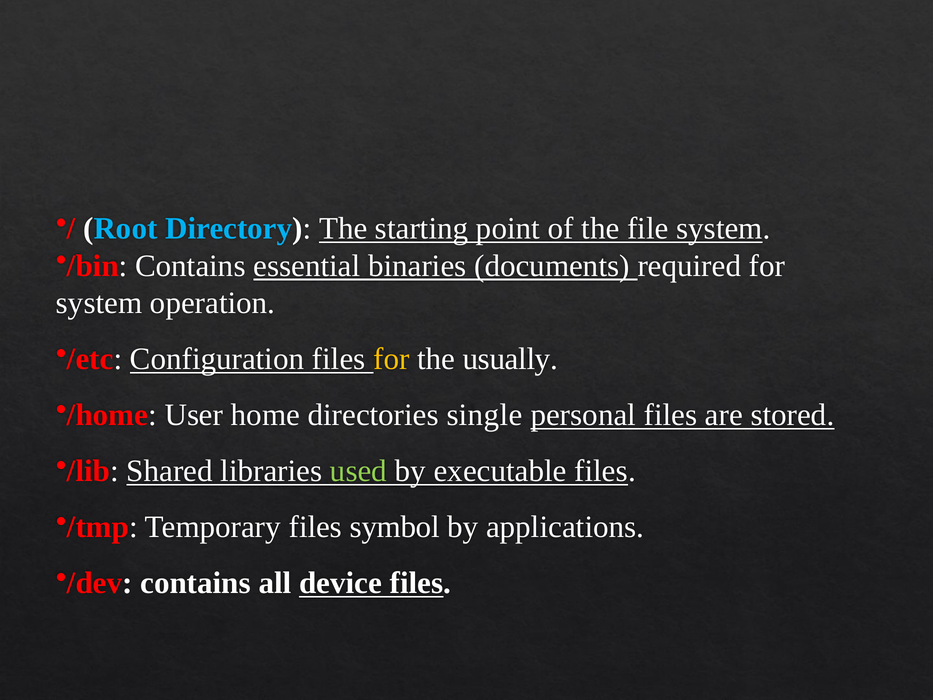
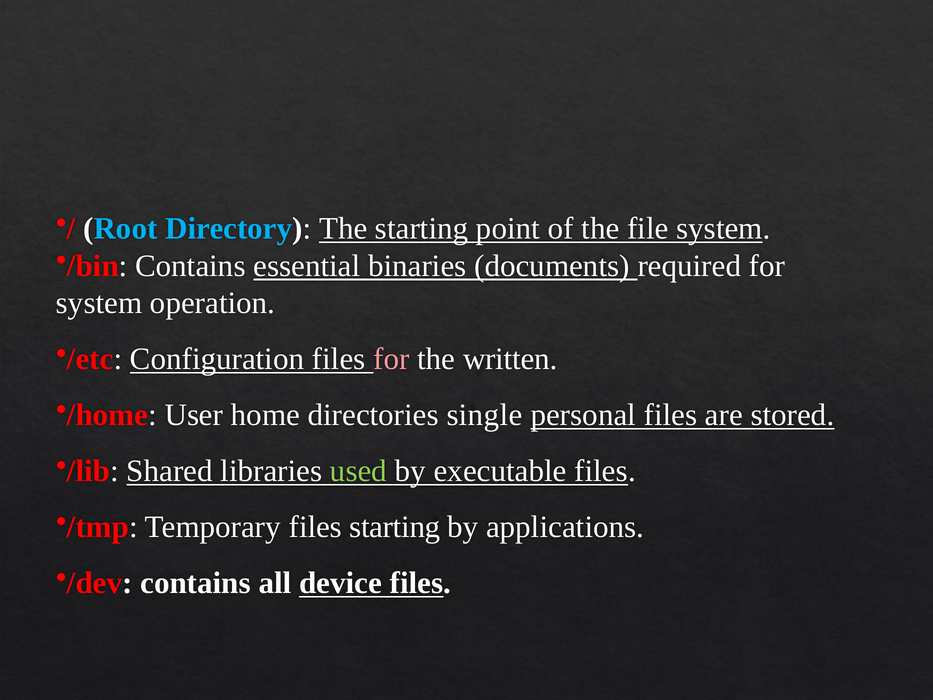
for at (391, 359) colour: yellow -> pink
usually: usually -> written
files symbol: symbol -> starting
